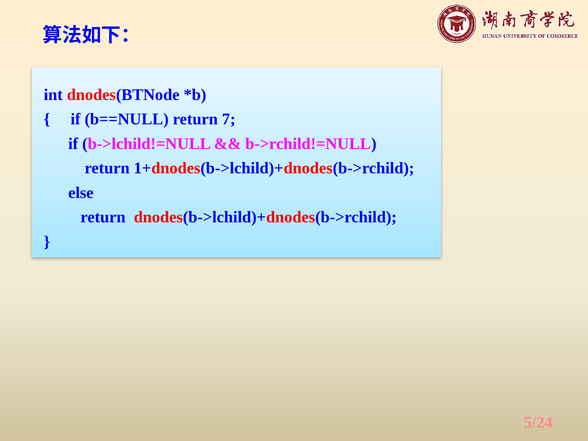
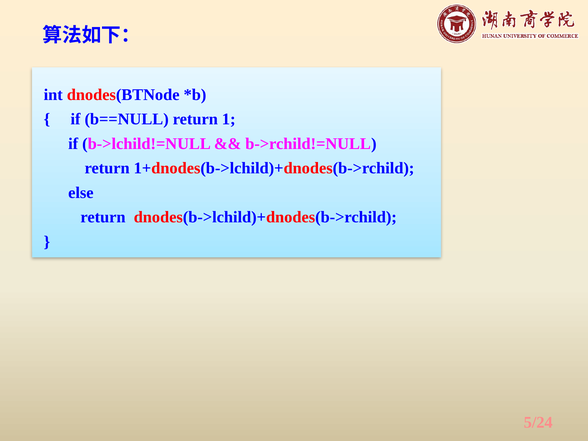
7: 7 -> 1
